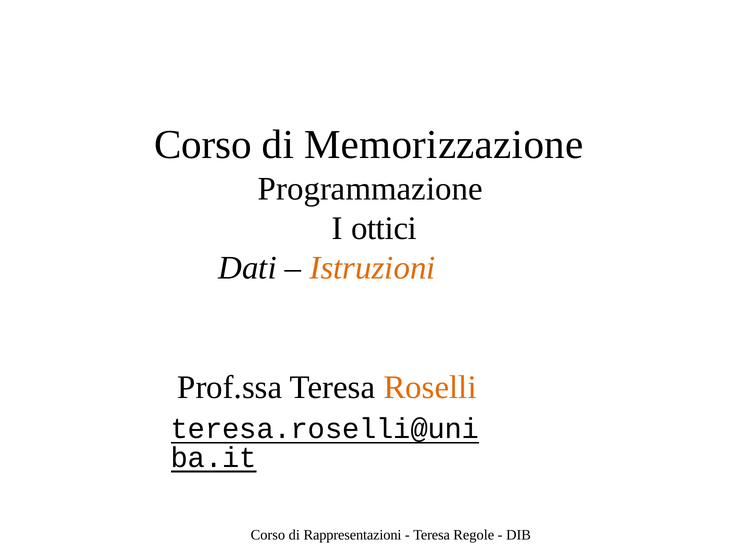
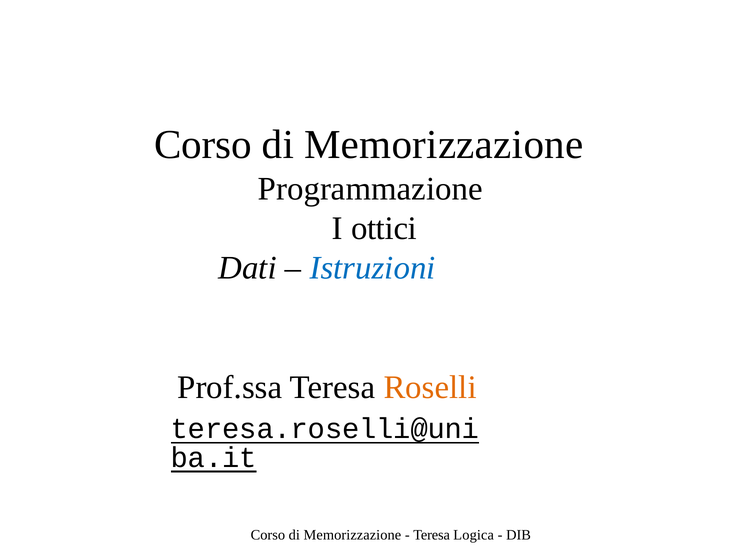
Istruzioni colour: orange -> blue
Rappresentazioni at (353, 535): Rappresentazioni -> Memorizzazione
Regole: Regole -> Logica
